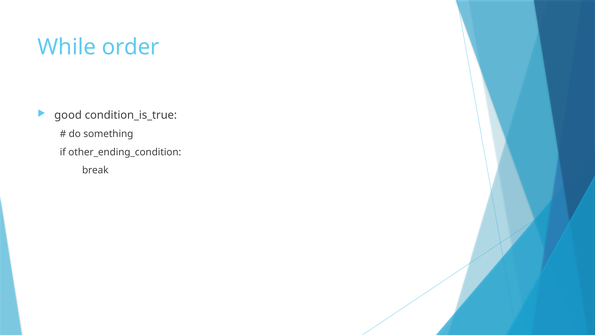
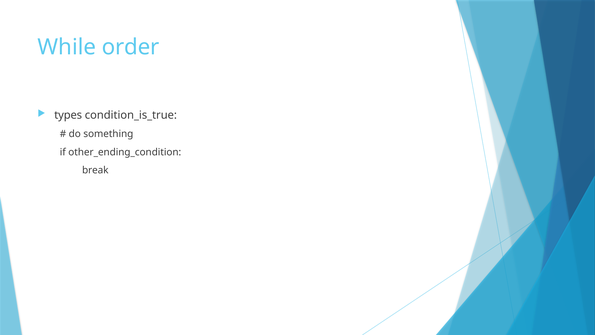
good: good -> types
